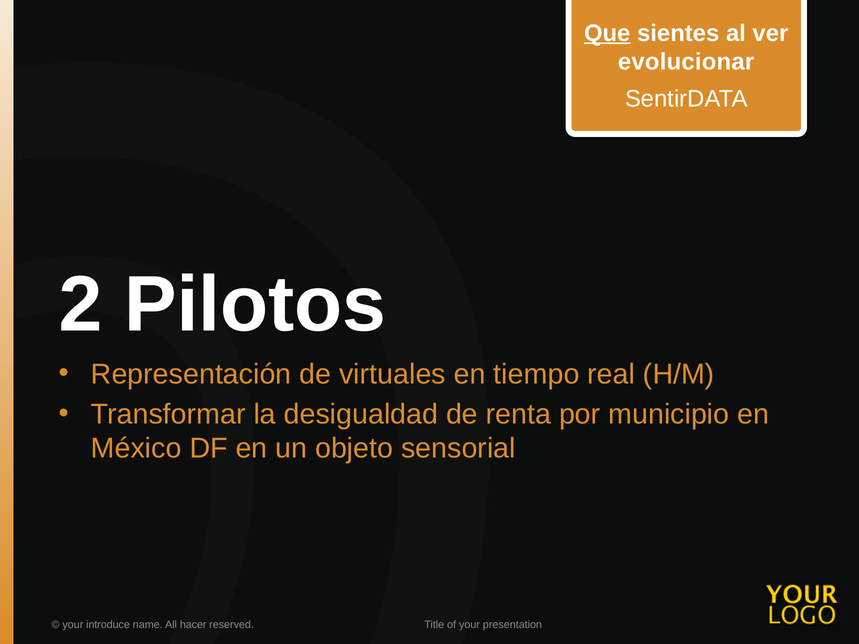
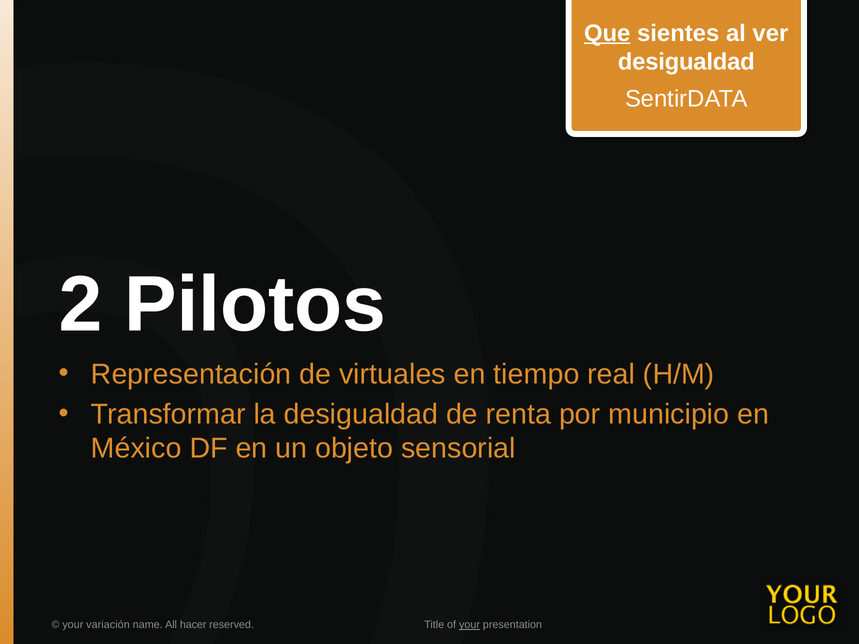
evolucionar at (686, 62): evolucionar -> desigualdad
introduce: introduce -> variación
your at (470, 625) underline: none -> present
